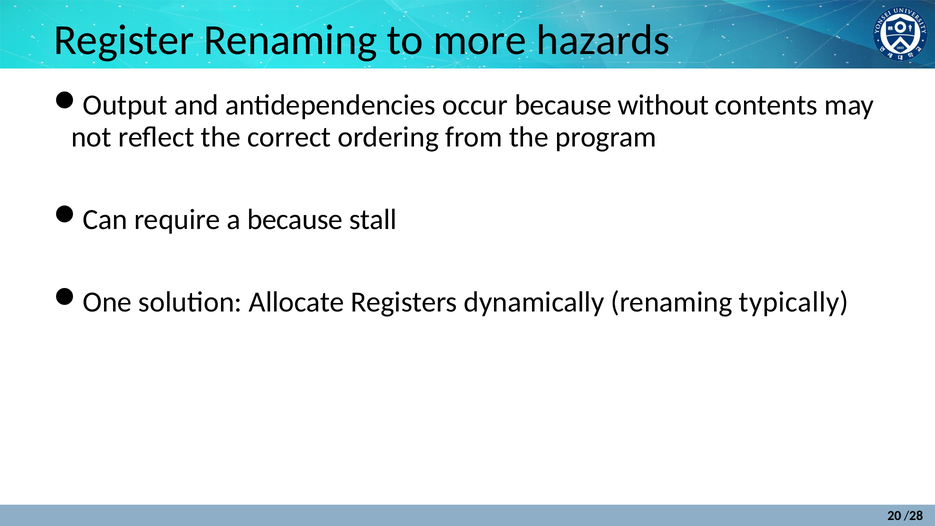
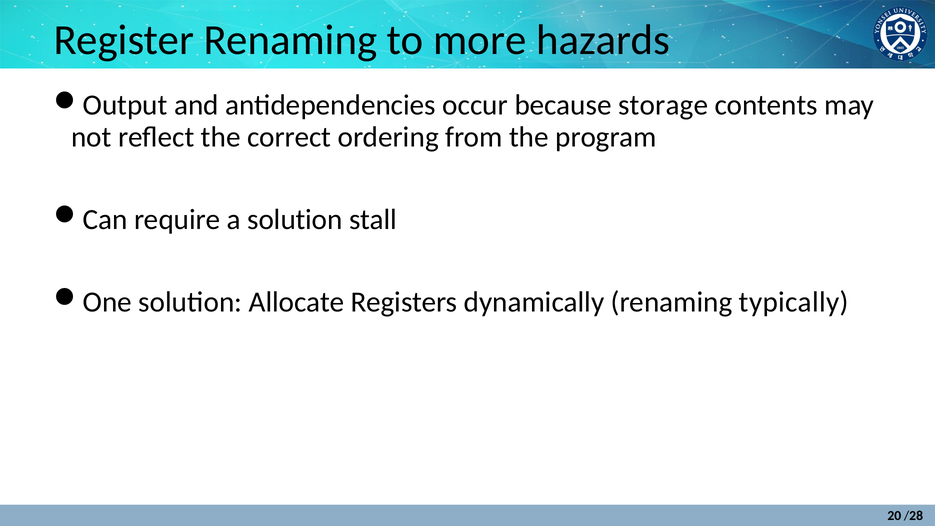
without: without -> storage
a because: because -> solution
